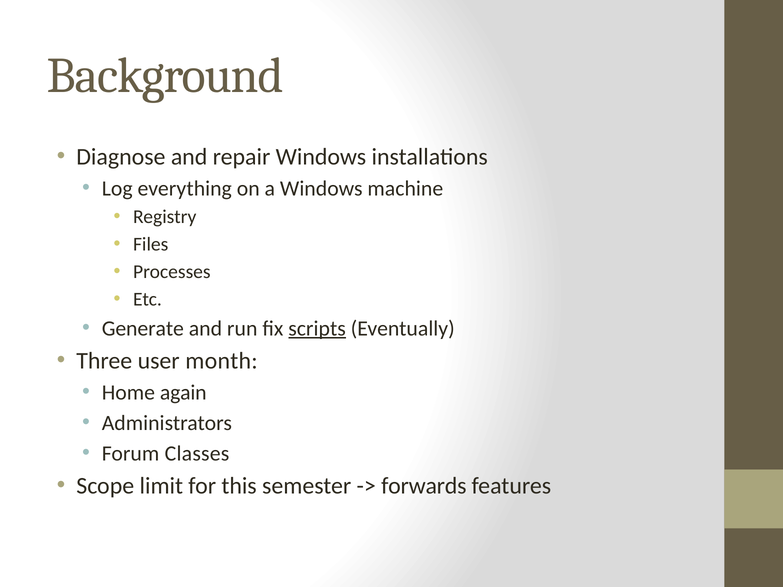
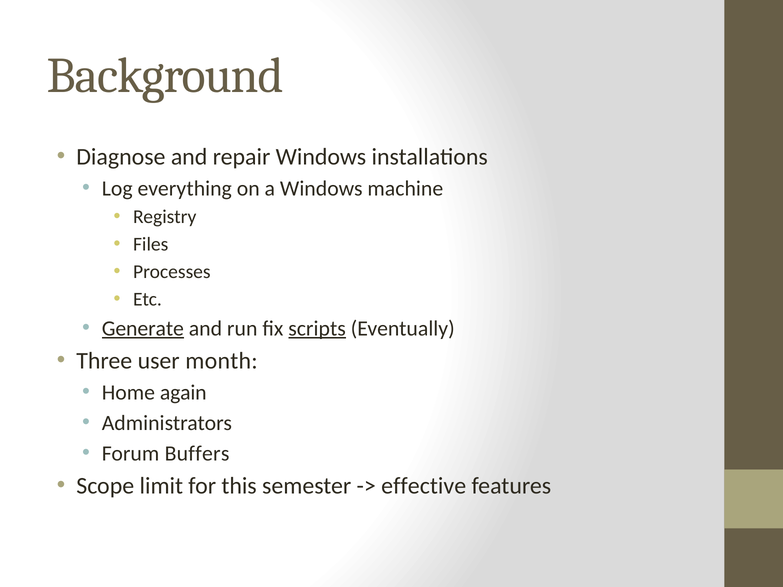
Generate underline: none -> present
Classes: Classes -> Buffers
forwards: forwards -> effective
